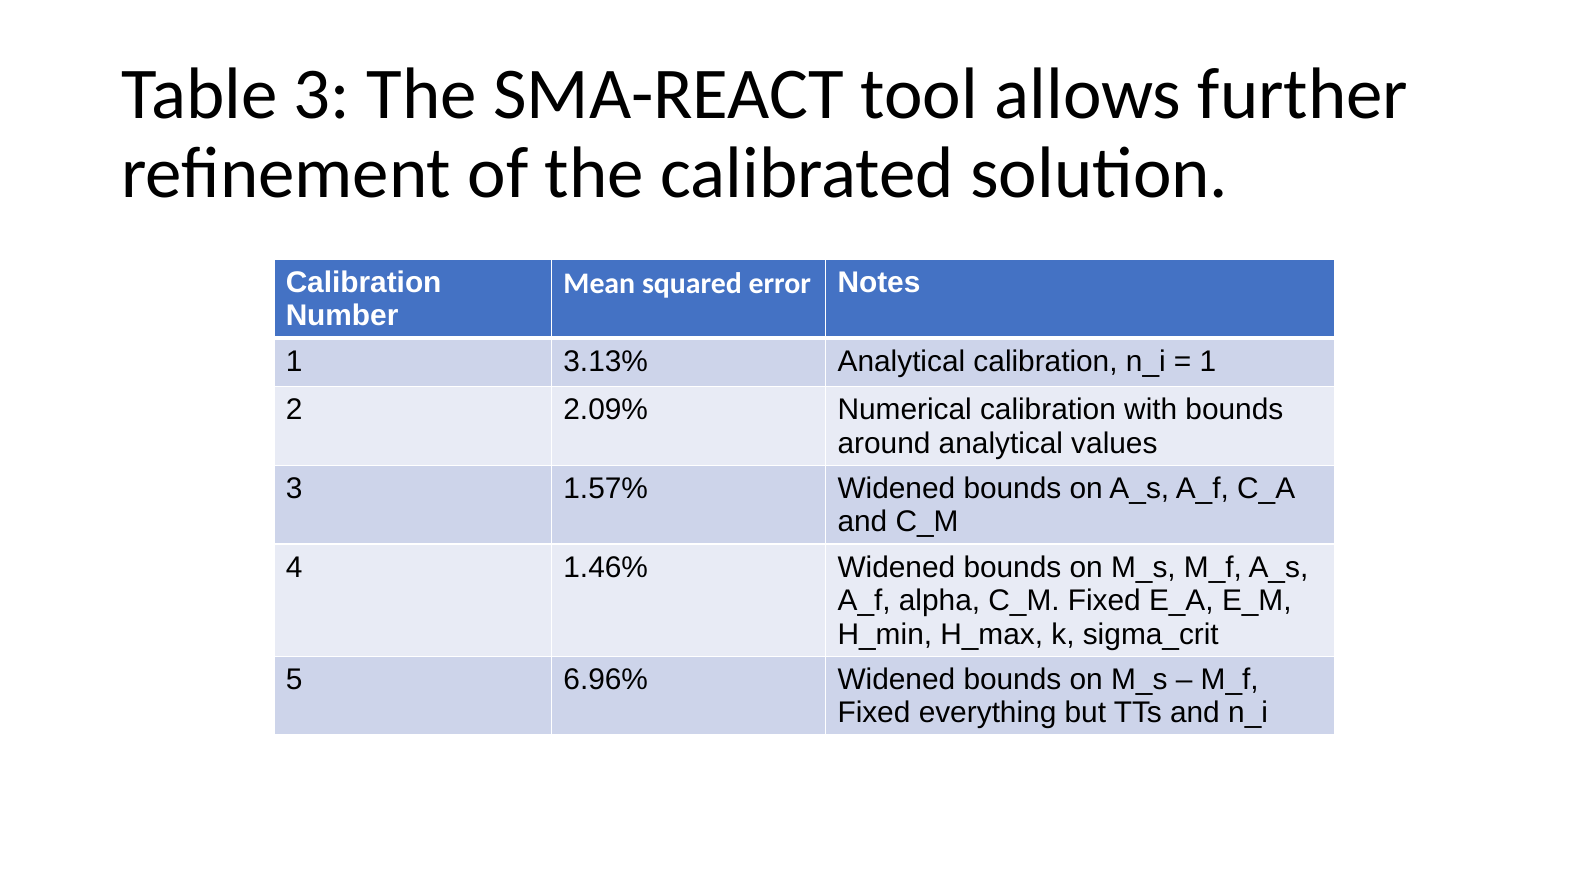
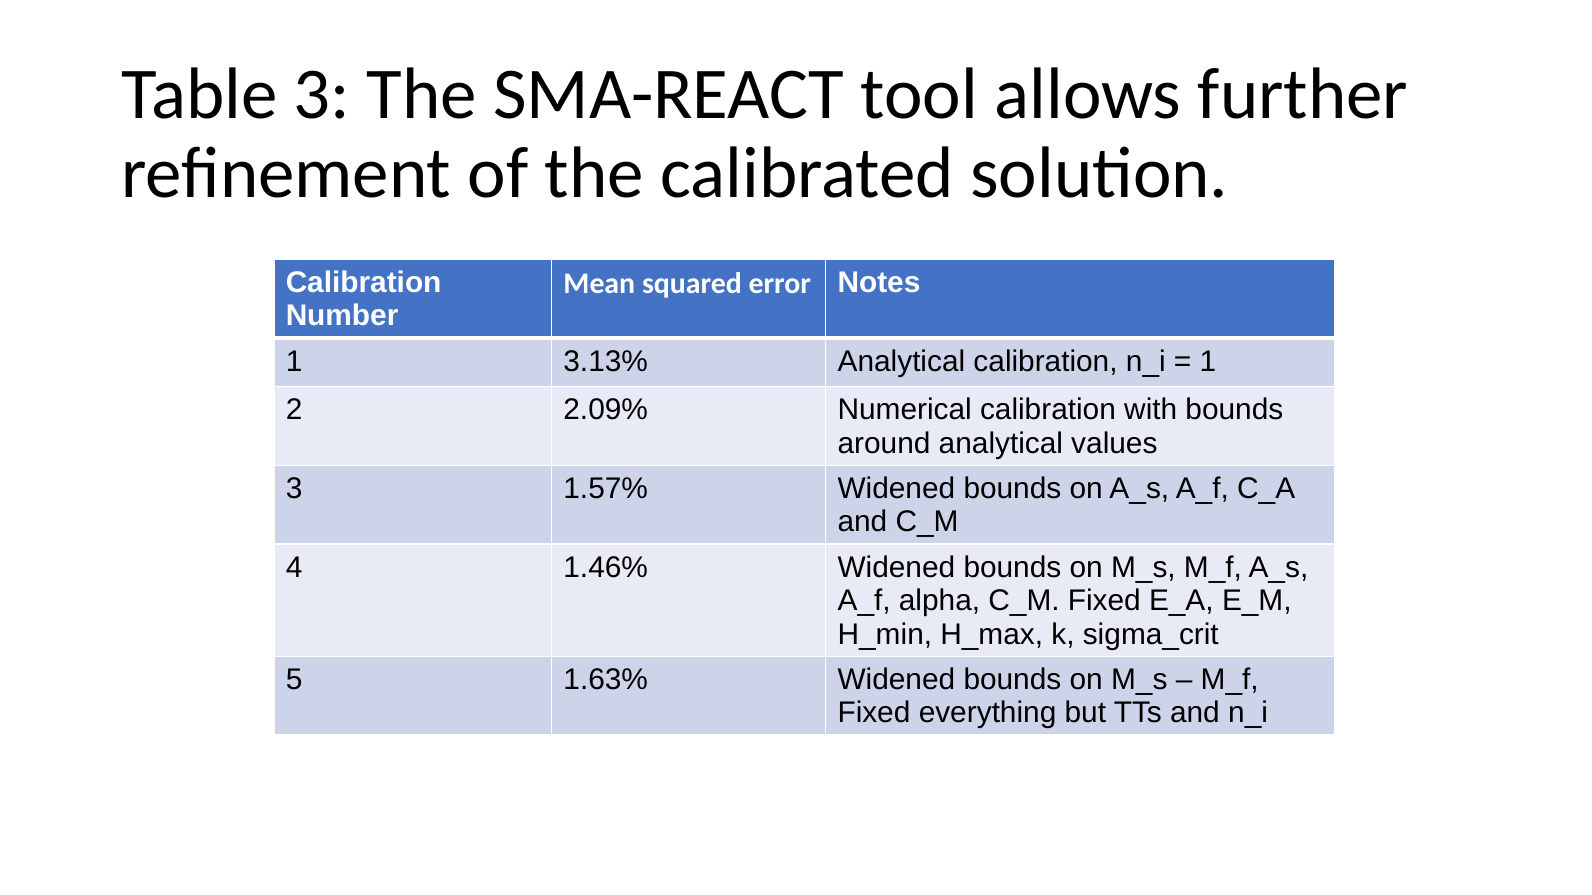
6.96%: 6.96% -> 1.63%
